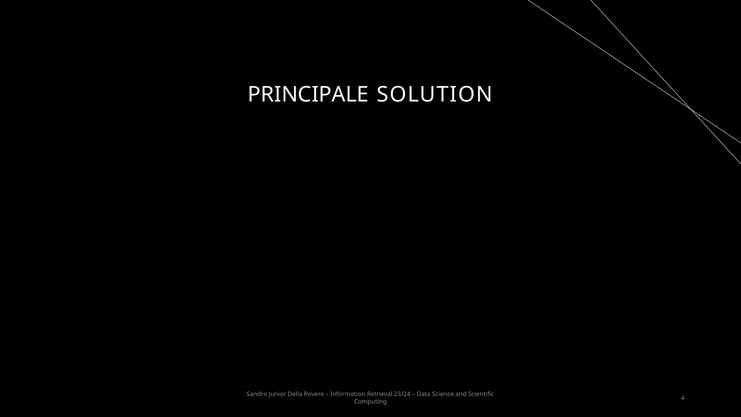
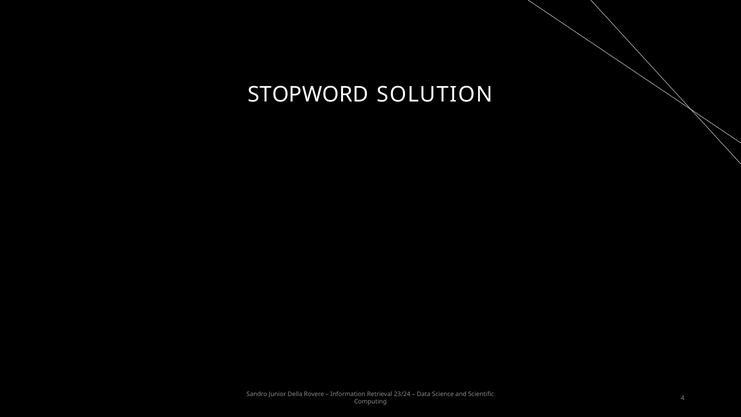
PRINCIPALE: PRINCIPALE -> STOPWORD
